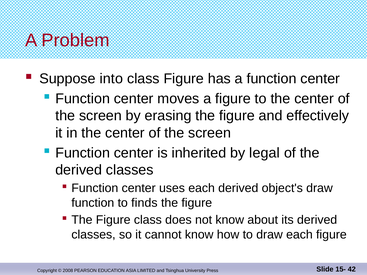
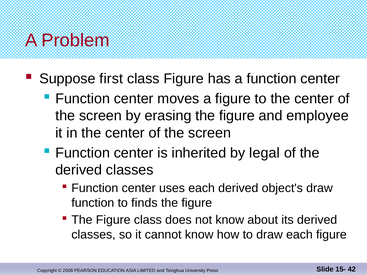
into: into -> first
effectively: effectively -> employee
